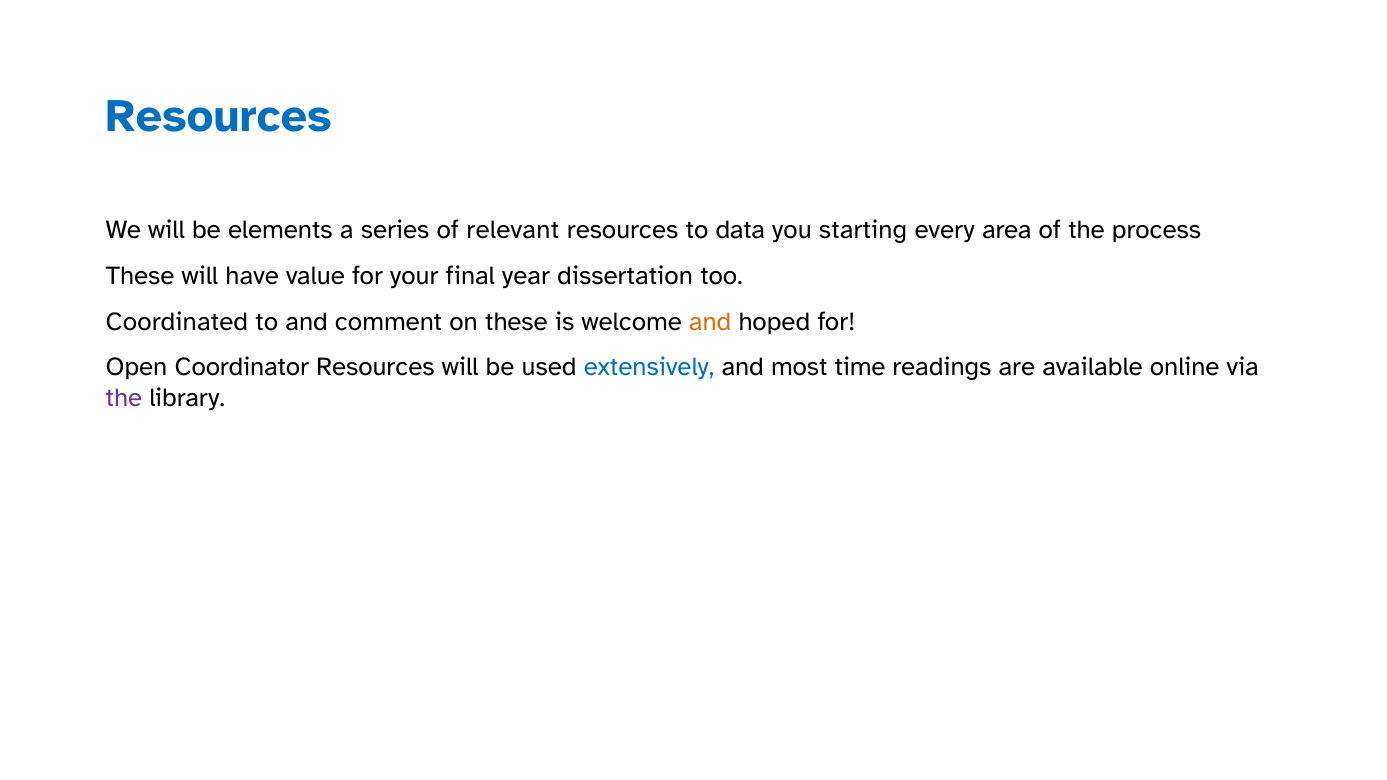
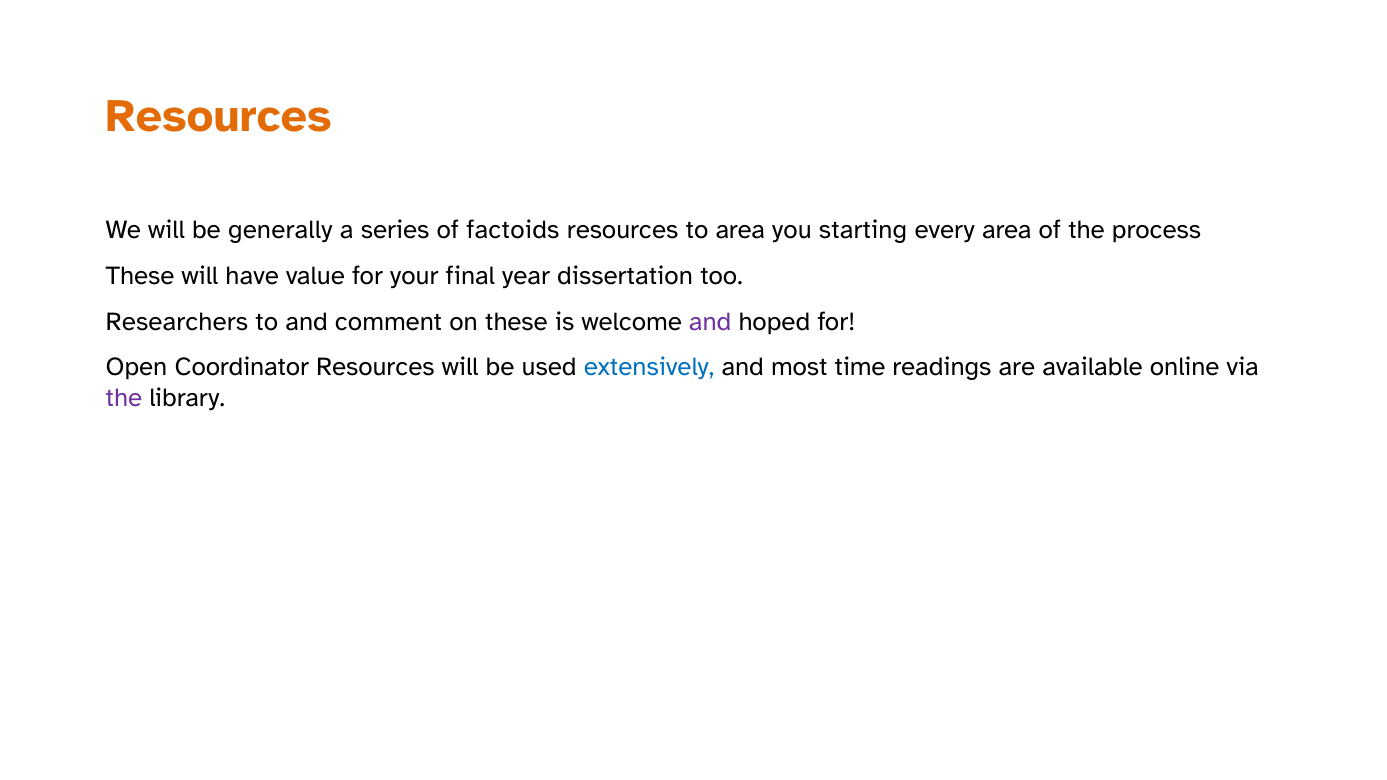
Resources at (219, 117) colour: blue -> orange
elements: elements -> generally
relevant: relevant -> factoids
to data: data -> area
Coordinated: Coordinated -> Researchers
and at (710, 322) colour: orange -> purple
